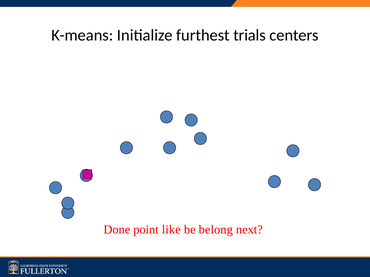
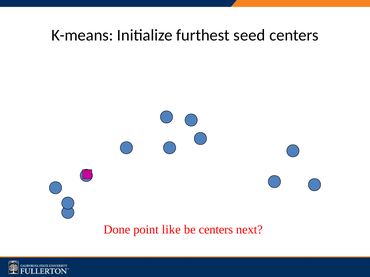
trials: trials -> seed
be belong: belong -> centers
